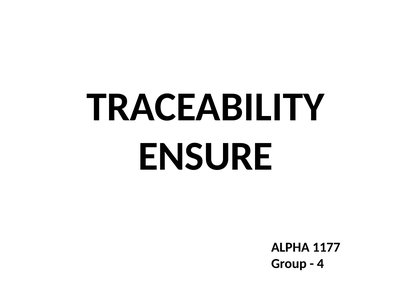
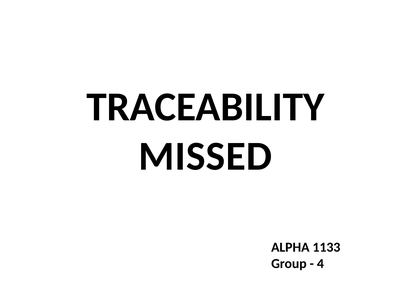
ENSURE: ENSURE -> MISSED
1177: 1177 -> 1133
